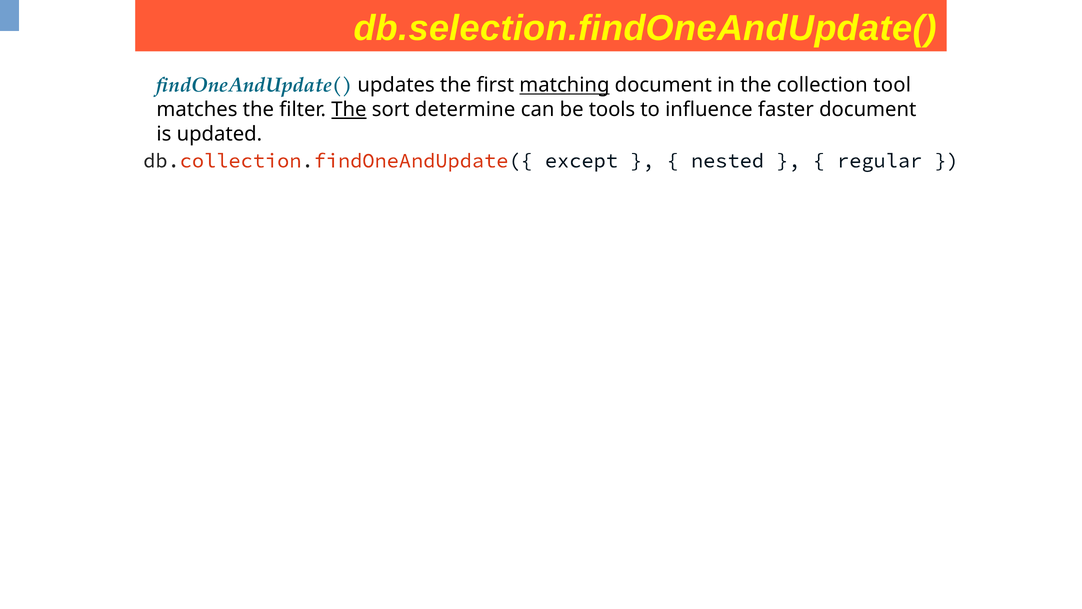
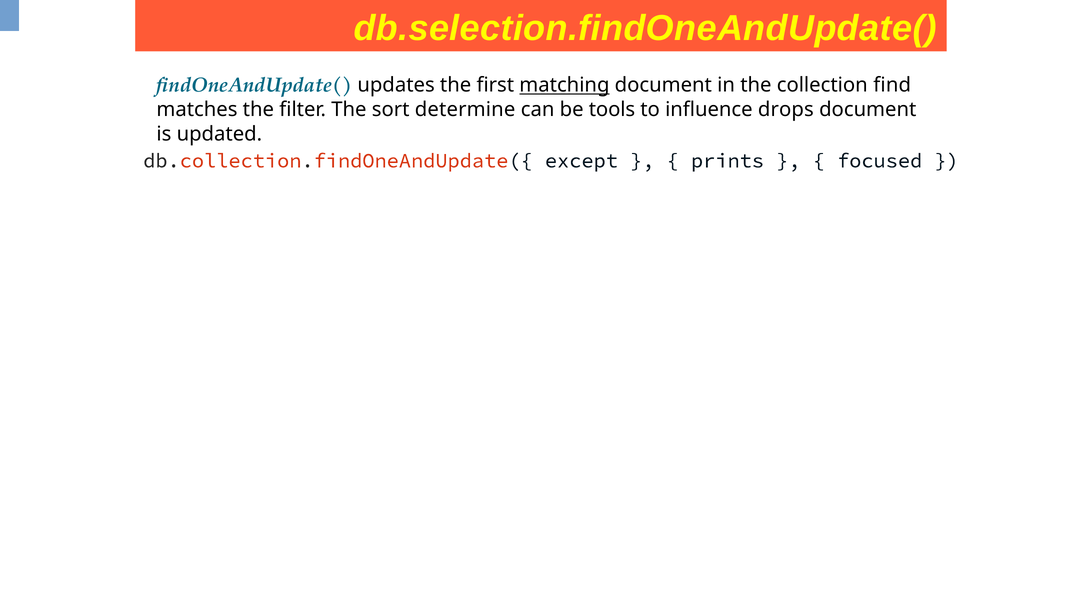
tool: tool -> find
The at (349, 110) underline: present -> none
faster: faster -> drops
nested: nested -> prints
regular: regular -> focused
